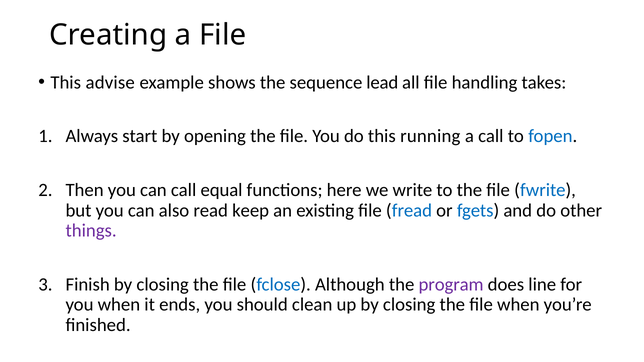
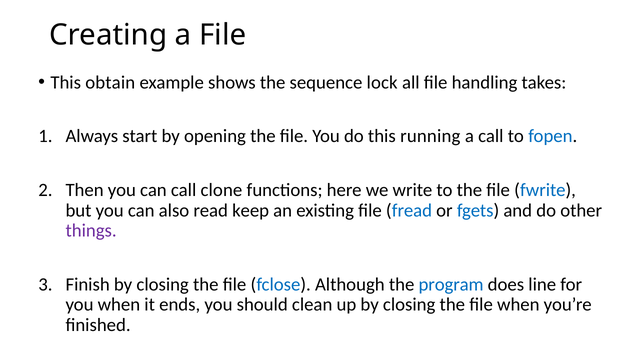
advise: advise -> obtain
lead: lead -> lock
equal: equal -> clone
program colour: purple -> blue
